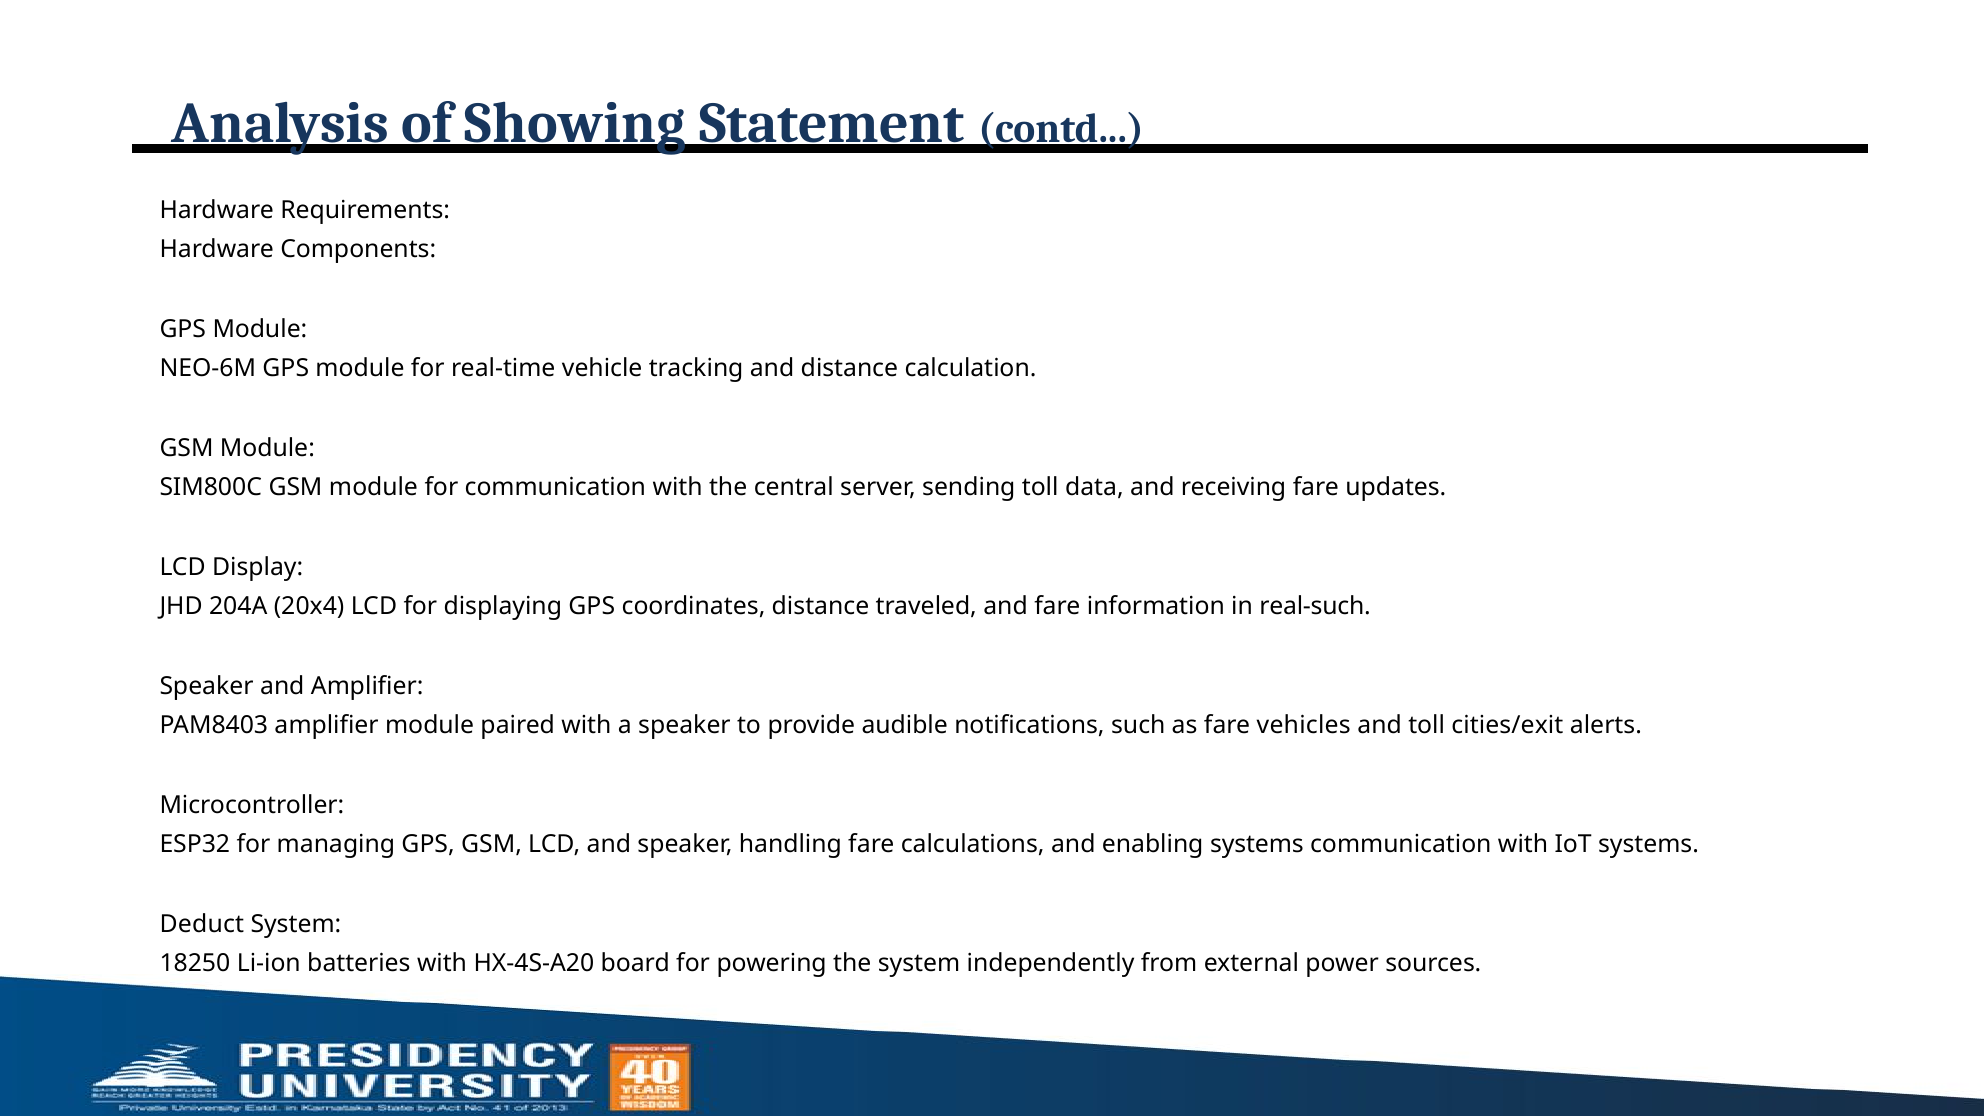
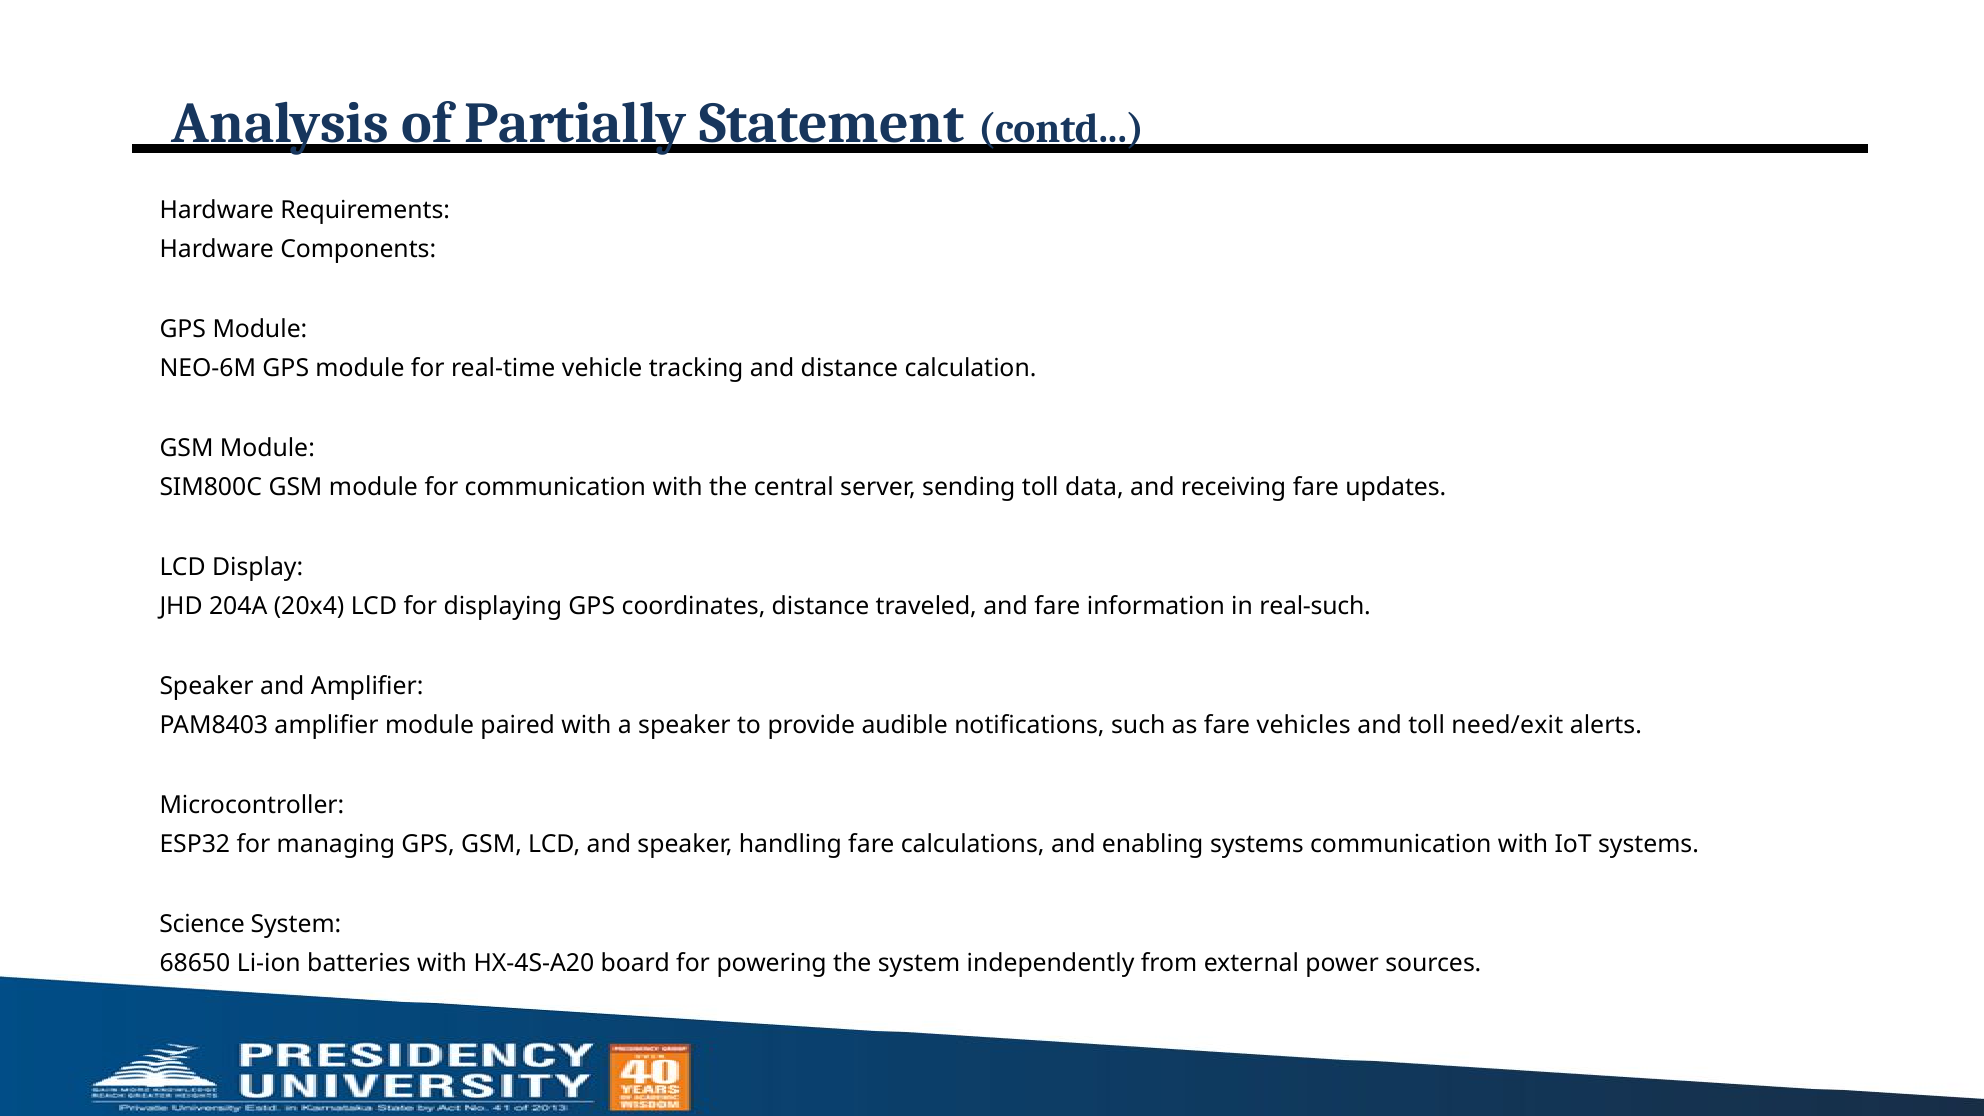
Showing: Showing -> Partially
cities/exit: cities/exit -> need/exit
Deduct: Deduct -> Science
18250: 18250 -> 68650
